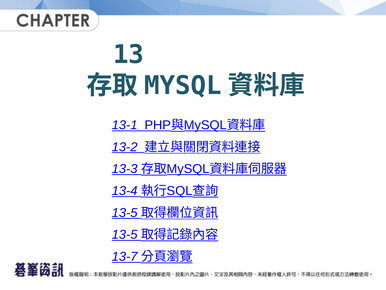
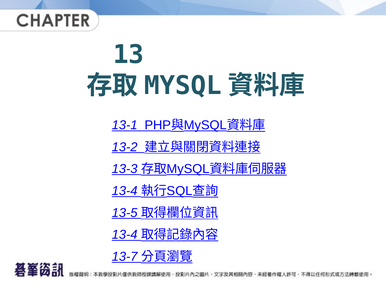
13-5 at (125, 234): 13-5 -> 13-4
